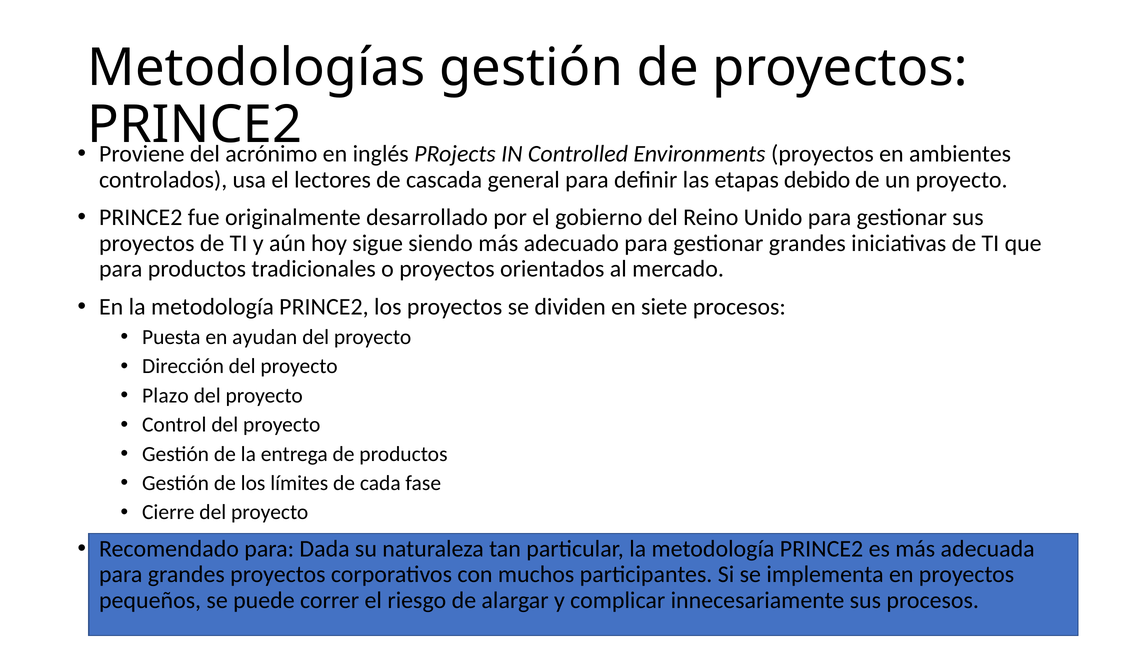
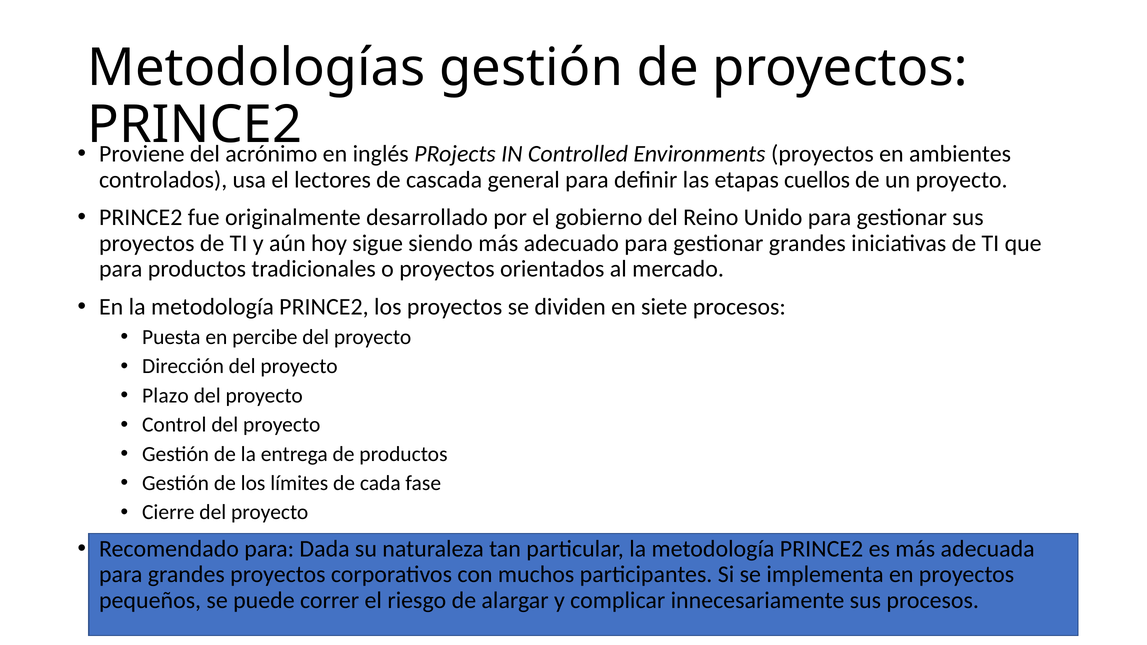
debido: debido -> cuellos
ayudan: ayudan -> percibe
